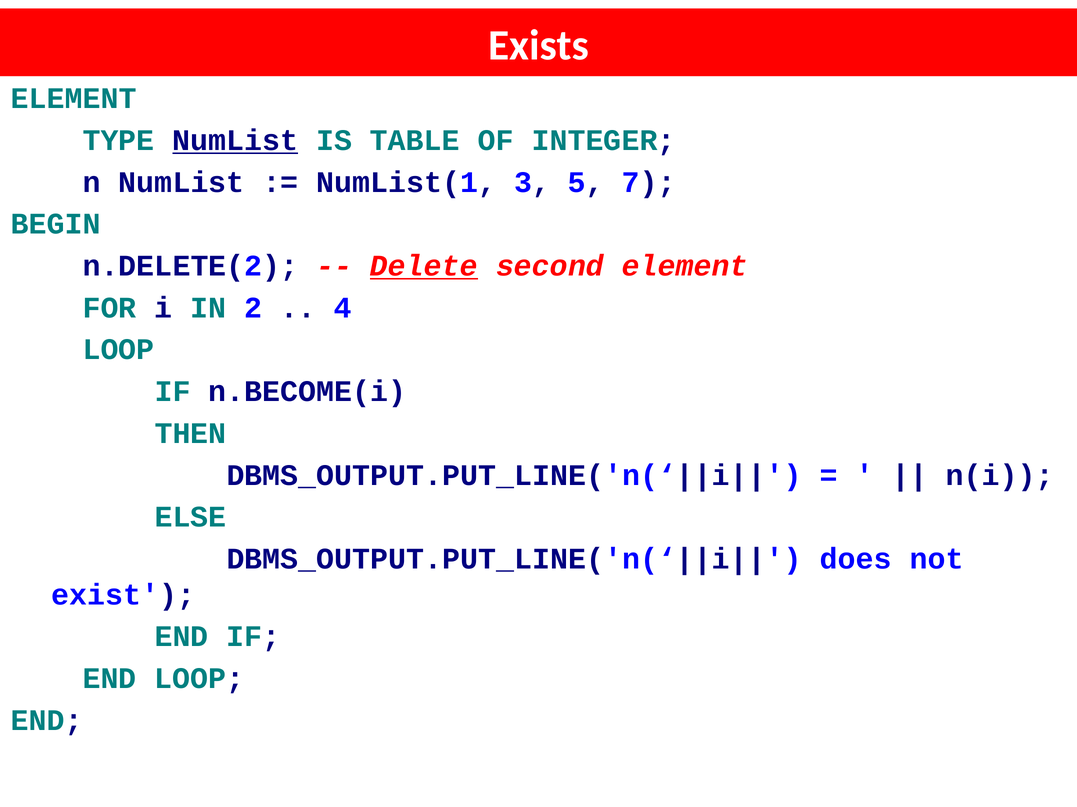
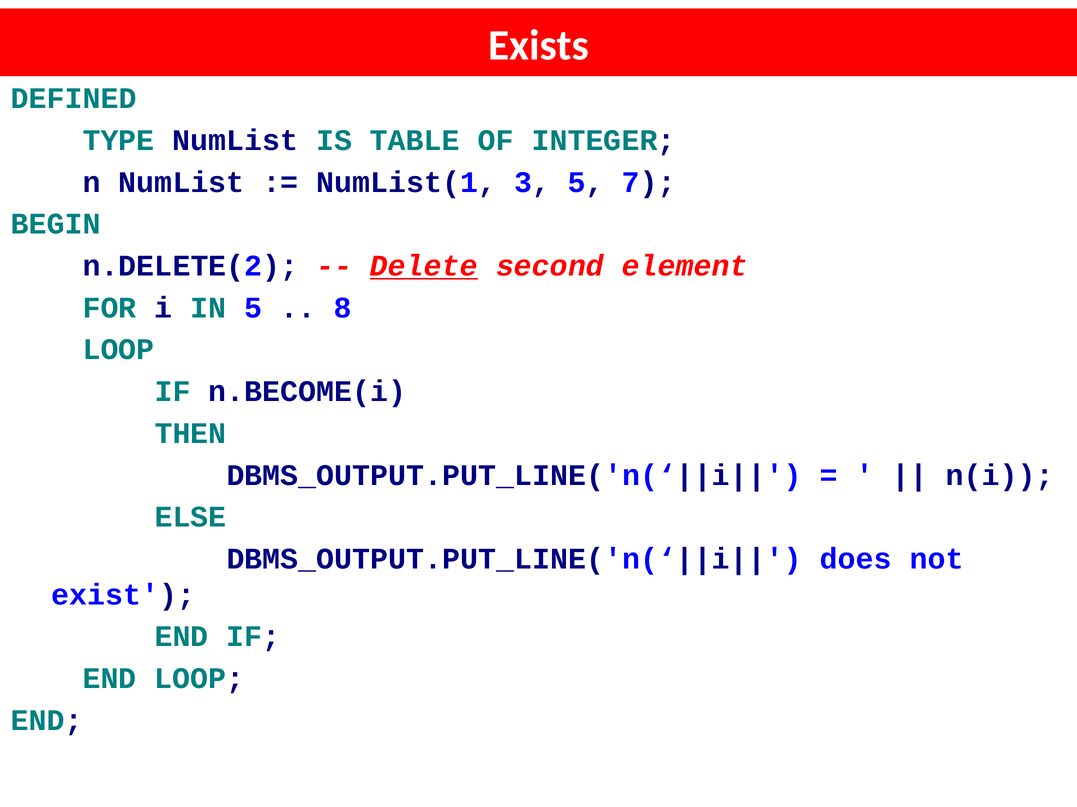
ELEMENT at (74, 99): ELEMENT -> DEFINED
NumList at (235, 140) underline: present -> none
IN 2: 2 -> 5
4: 4 -> 8
